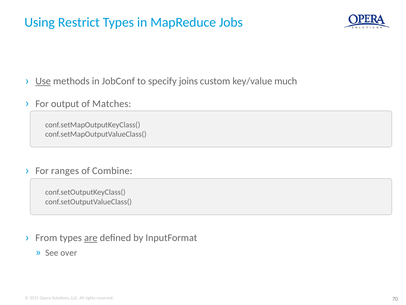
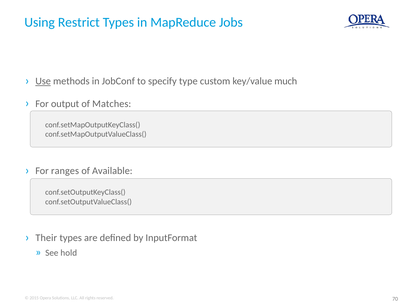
joins: joins -> type
Combine: Combine -> Available
From: From -> Their
are underline: present -> none
over: over -> hold
